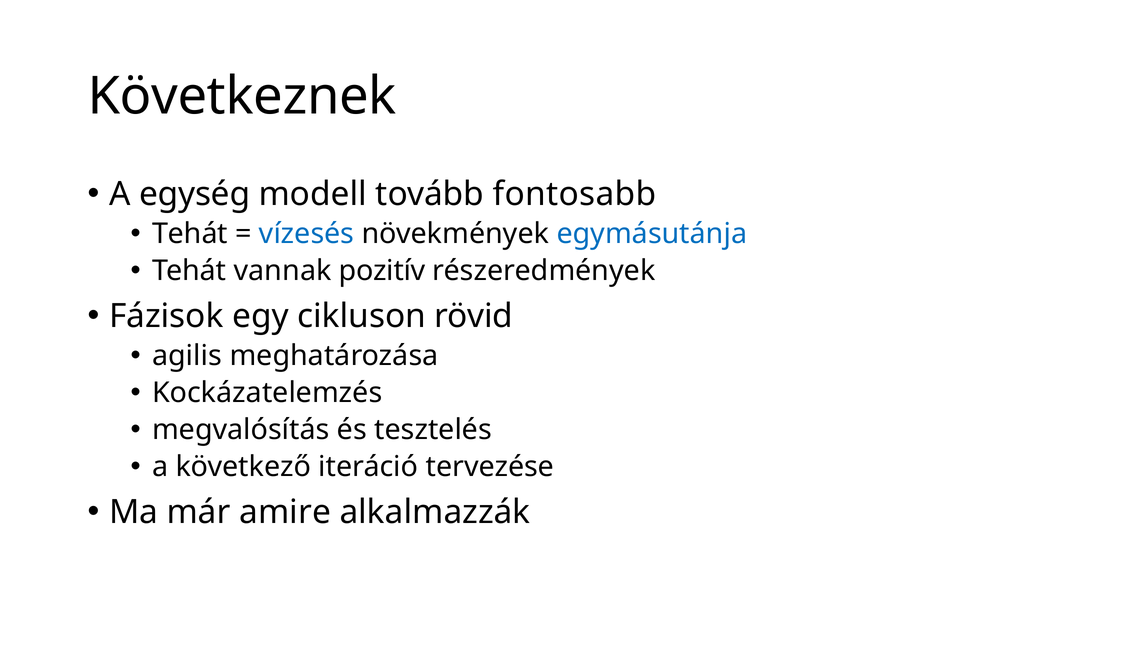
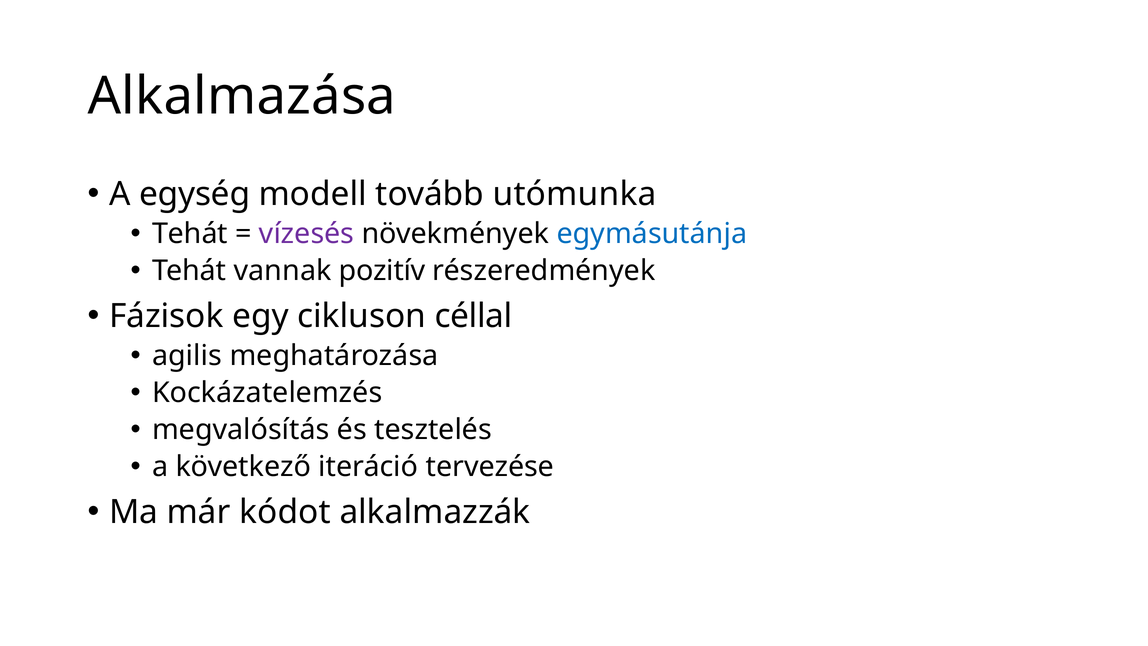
Következnek: Következnek -> Alkalmazása
fontosabb: fontosabb -> utómunka
vízesés colour: blue -> purple
rövid: rövid -> céllal
amire: amire -> kódot
